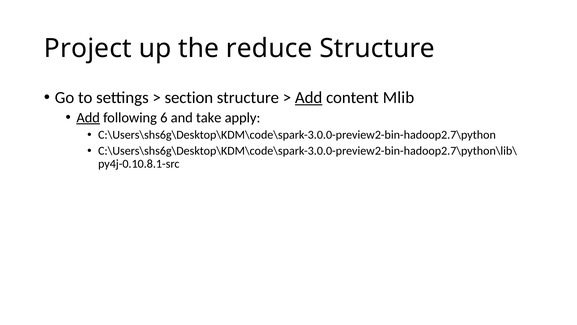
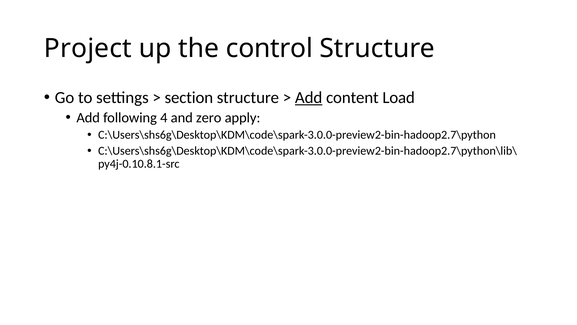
reduce: reduce -> control
Mlib: Mlib -> Load
Add at (88, 117) underline: present -> none
6: 6 -> 4
take: take -> zero
